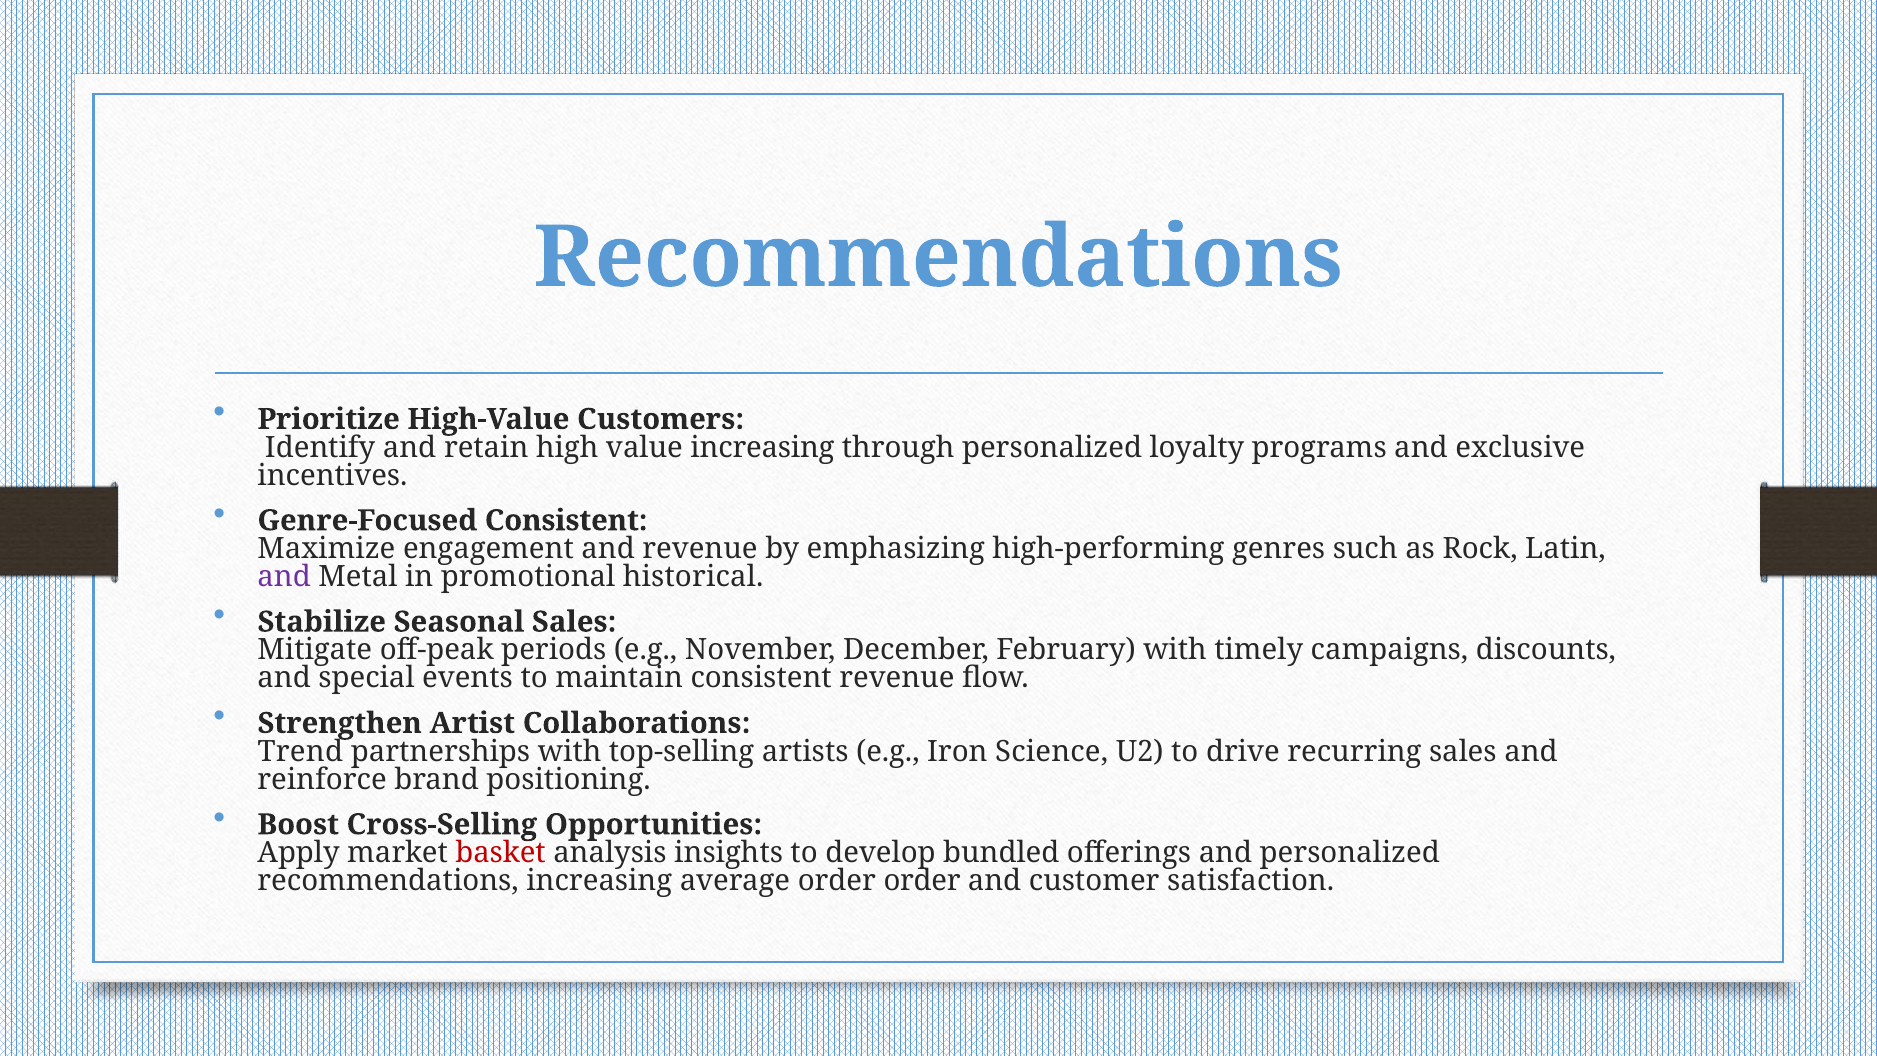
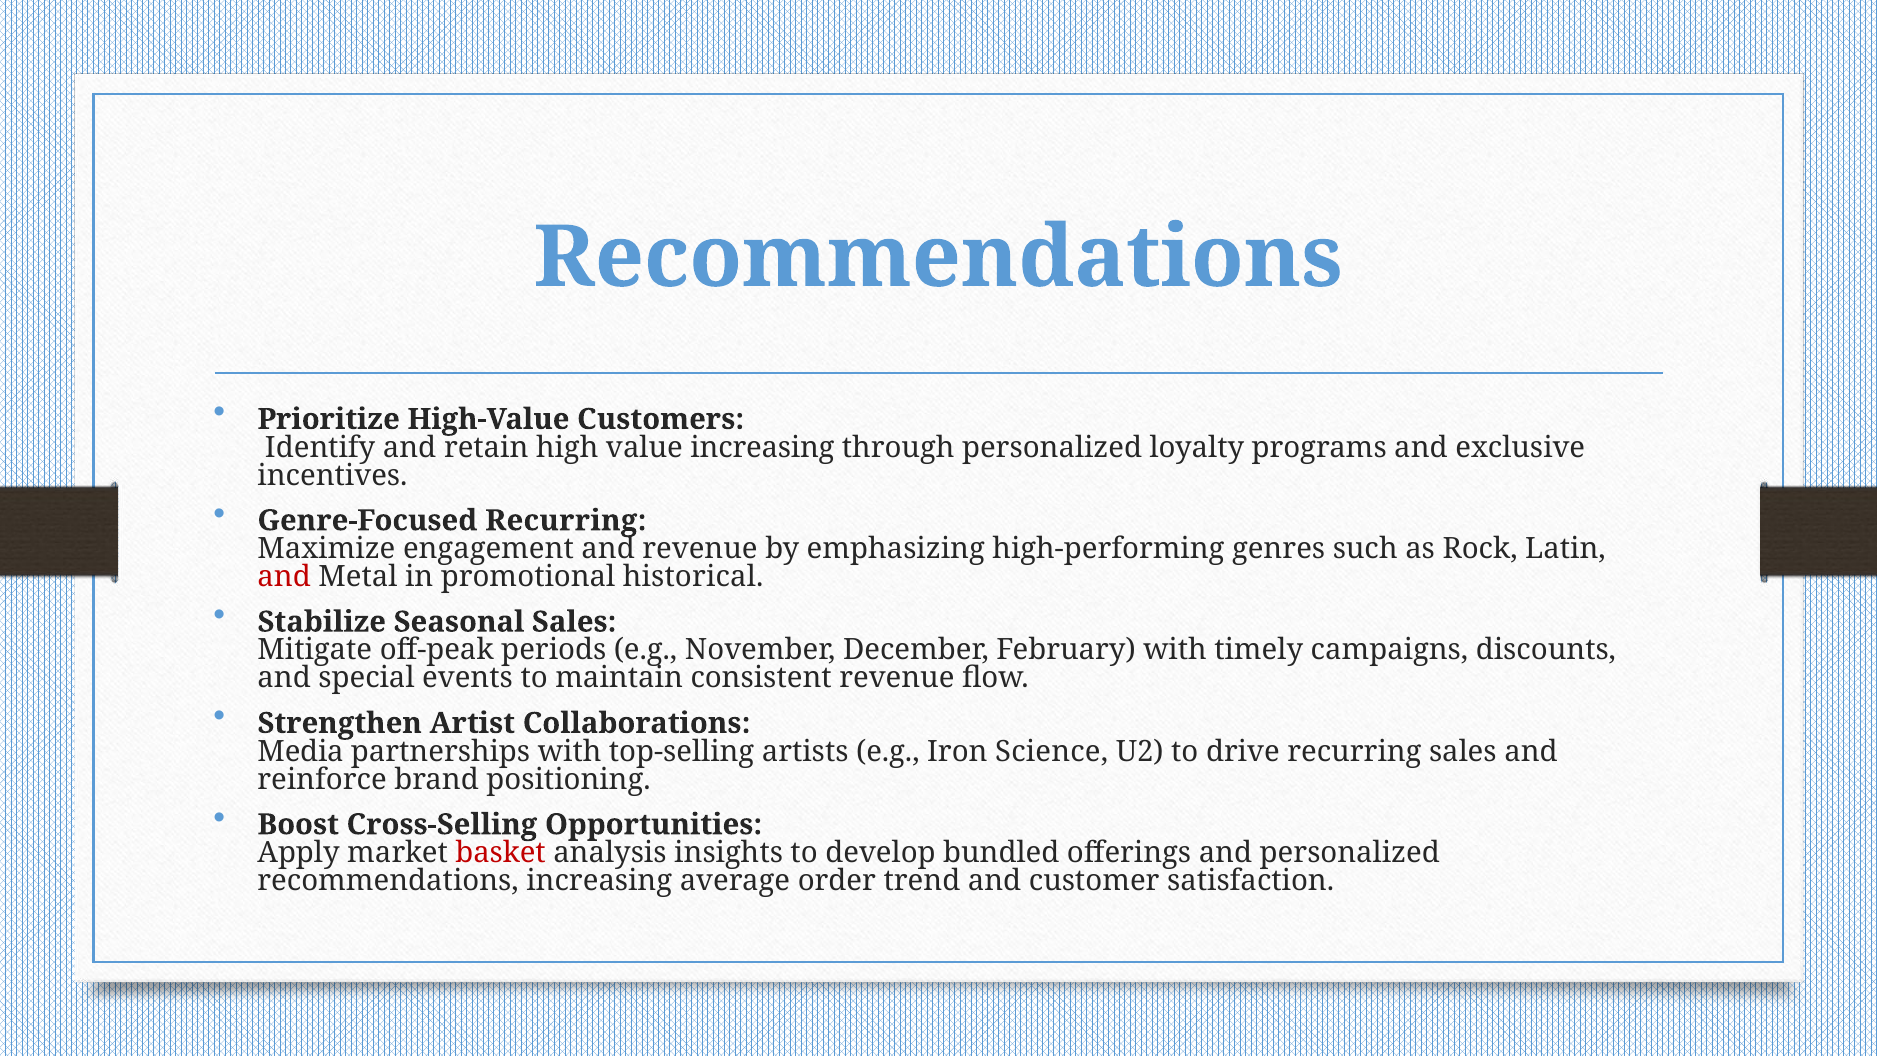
Genre-Focused Consistent: Consistent -> Recurring
and at (284, 577) colour: purple -> red
Trend: Trend -> Media
order order: order -> trend
